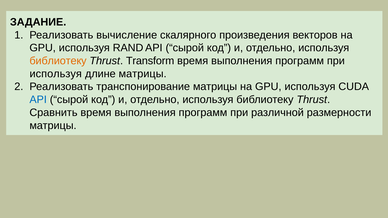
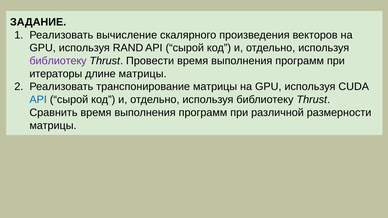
библиотеку at (58, 61) colour: orange -> purple
Transform: Transform -> Провести
используя at (56, 74): используя -> итераторы
